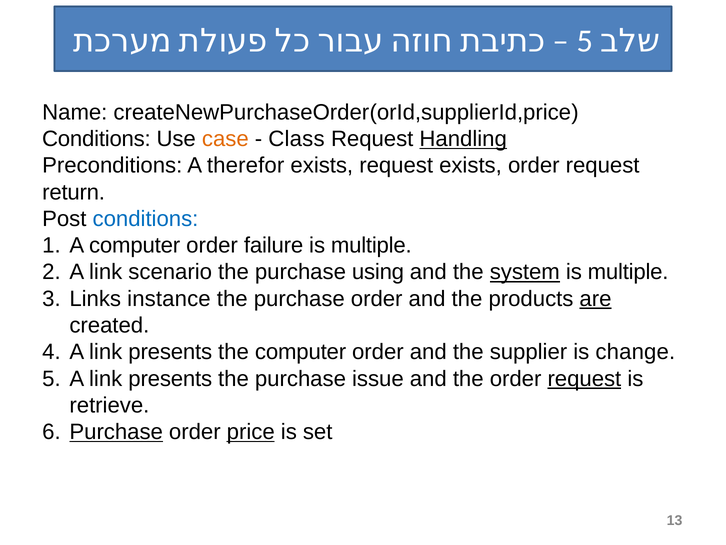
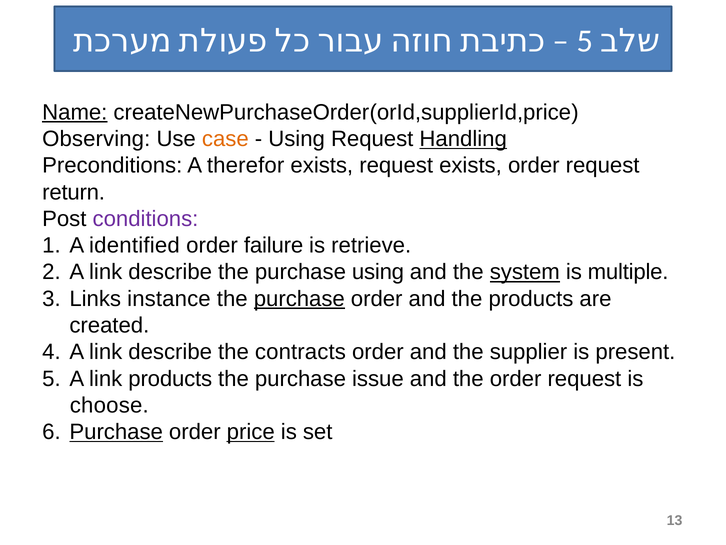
Name underline: none -> present
Conditions at (96, 139): Conditions -> Observing
Class at (296, 139): Class -> Using
conditions at (145, 219) colour: blue -> purple
A computer: computer -> identified
multiple at (371, 245): multiple -> retrieve
scenario at (170, 272): scenario -> describe
purchase at (299, 299) underline: none -> present
are underline: present -> none
presents at (170, 352): presents -> describe
the computer: computer -> contracts
change: change -> present
5 A link presents: presents -> products
request at (584, 378) underline: present -> none
retrieve: retrieve -> choose
